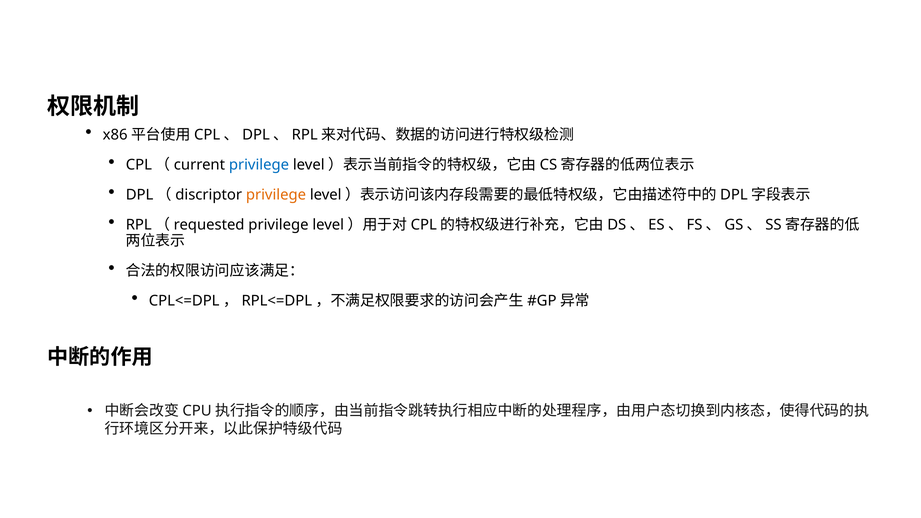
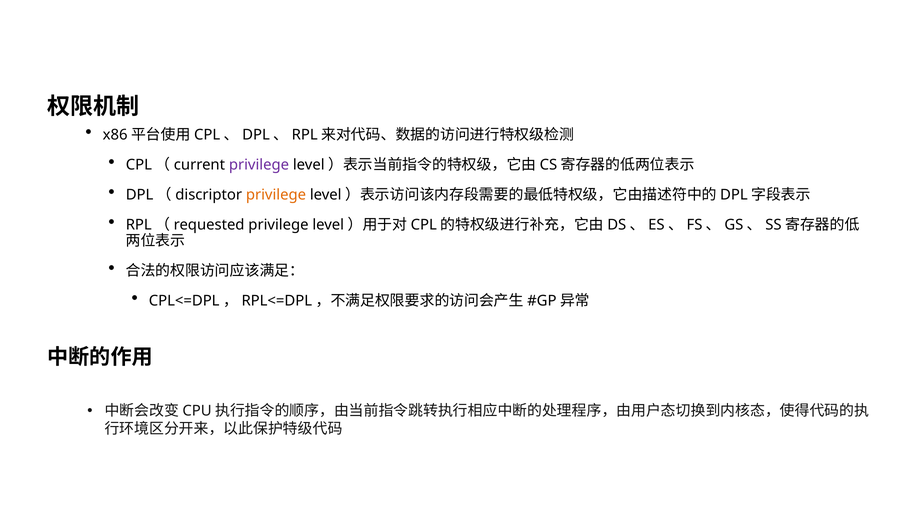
privilege at (259, 165) colour: blue -> purple
